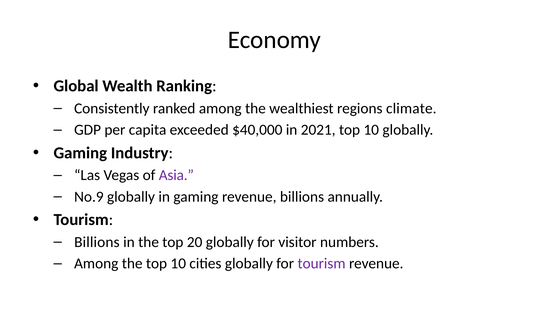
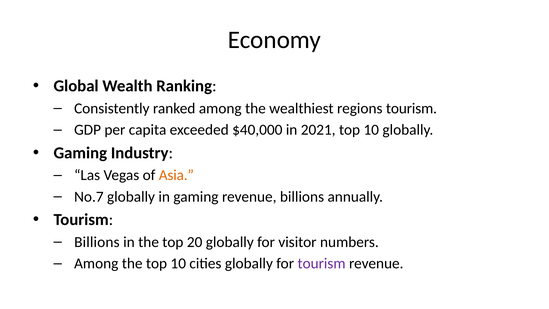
regions climate: climate -> tourism
Asia colour: purple -> orange
No.9: No.9 -> No.7
